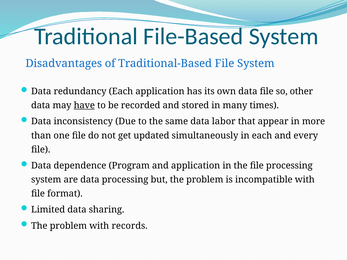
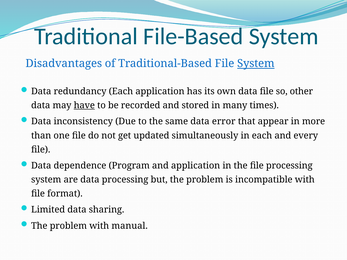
System at (256, 64) underline: none -> present
labor: labor -> error
records: records -> manual
